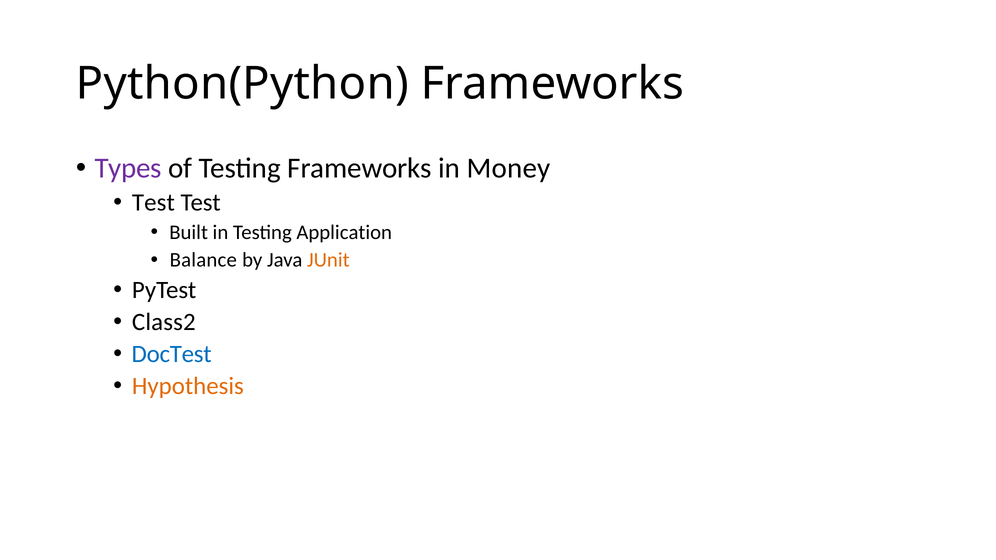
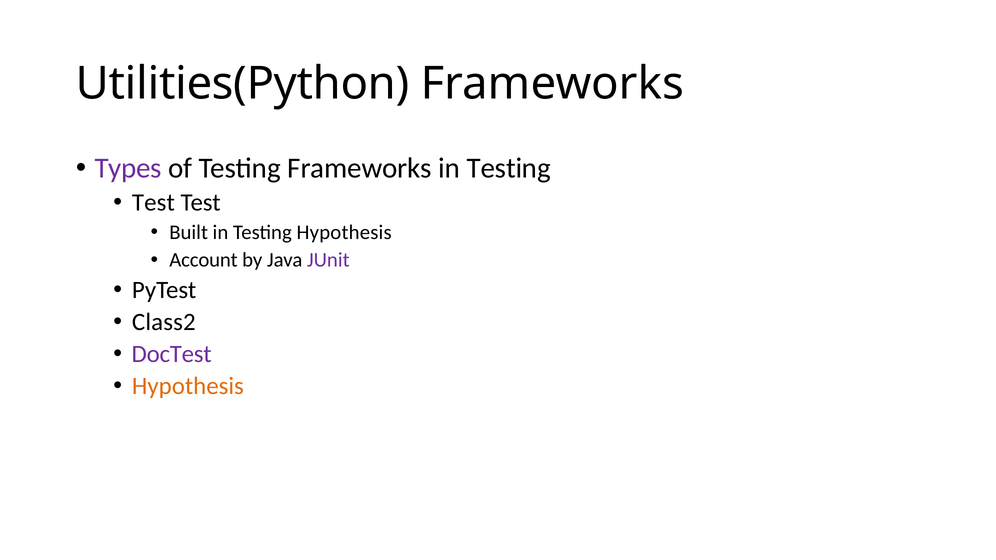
Python(Python: Python(Python -> Utilities(Python
Frameworks in Money: Money -> Testing
Testing Application: Application -> Hypothesis
Balance: Balance -> Account
JUnit colour: orange -> purple
DocTest colour: blue -> purple
